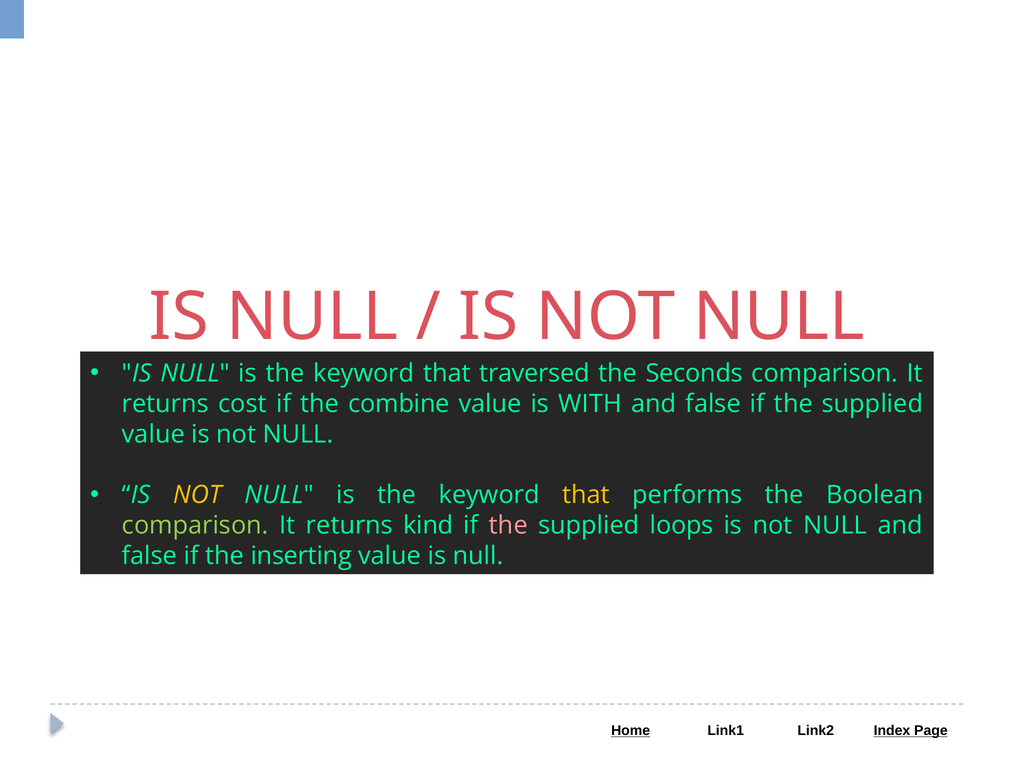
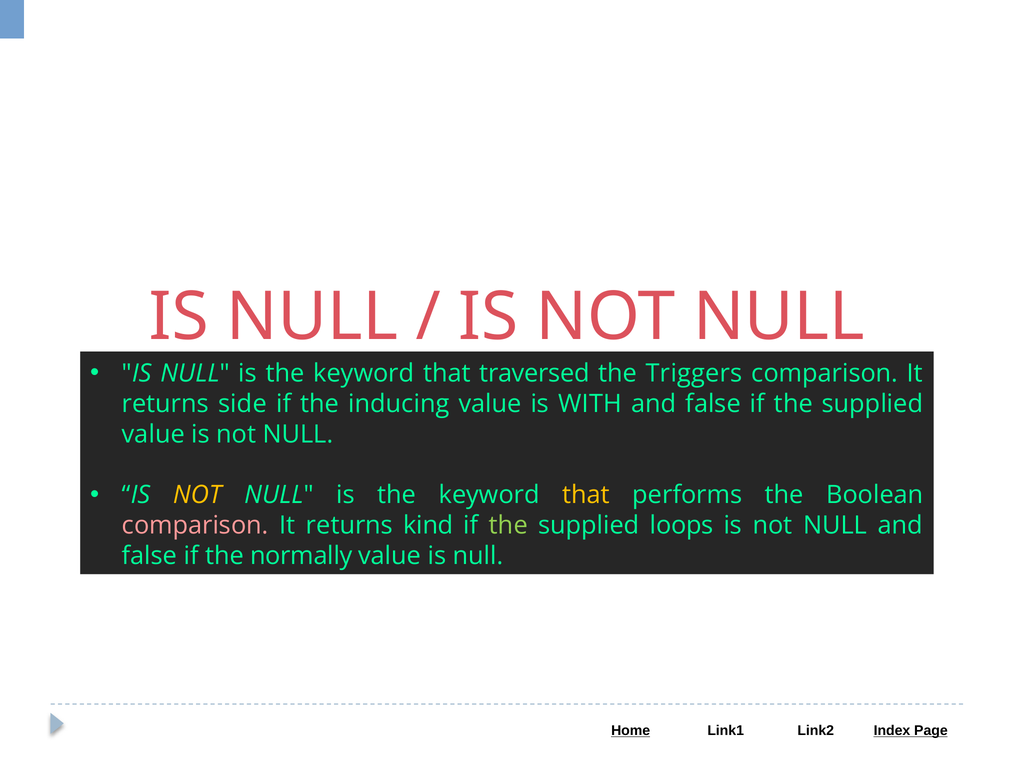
Seconds: Seconds -> Triggers
cost: cost -> side
combine: combine -> inducing
comparison at (195, 526) colour: light green -> pink
the at (508, 526) colour: pink -> light green
inserting: inserting -> normally
